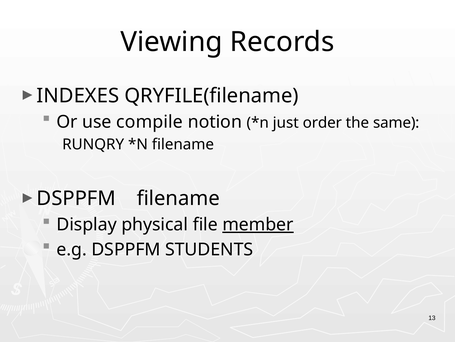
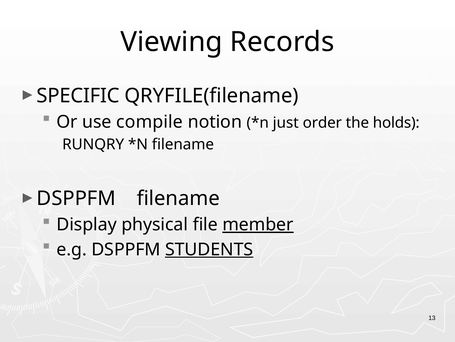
INDEXES: INDEXES -> SPECIFIC
same: same -> holds
STUDENTS underline: none -> present
